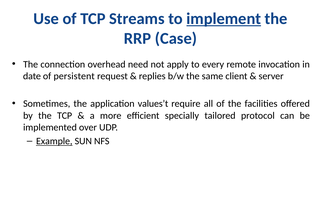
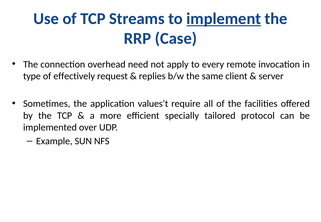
date: date -> type
persistent: persistent -> effectively
Example underline: present -> none
